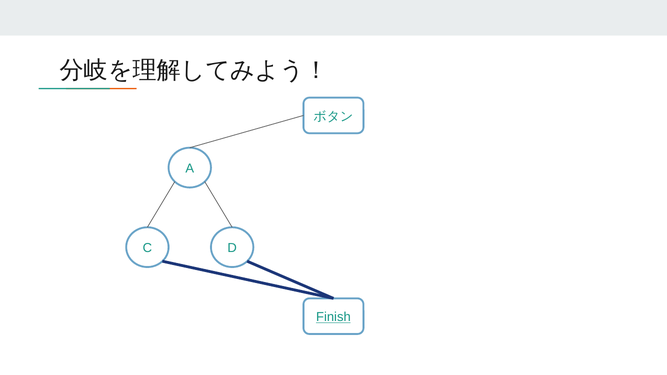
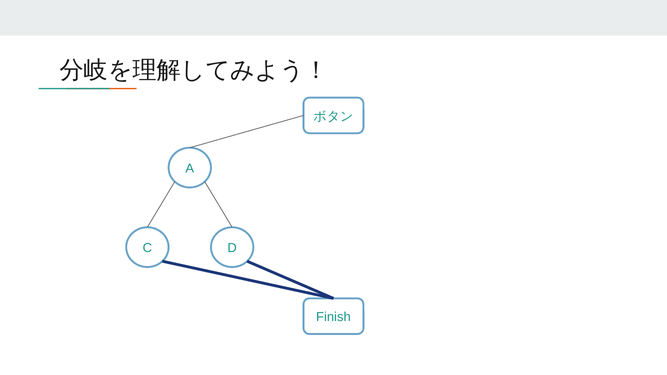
Finish underline: present -> none
